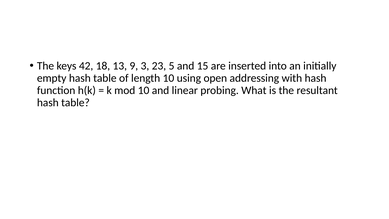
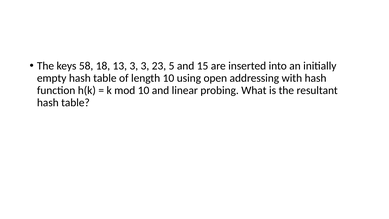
42: 42 -> 58
13 9: 9 -> 3
